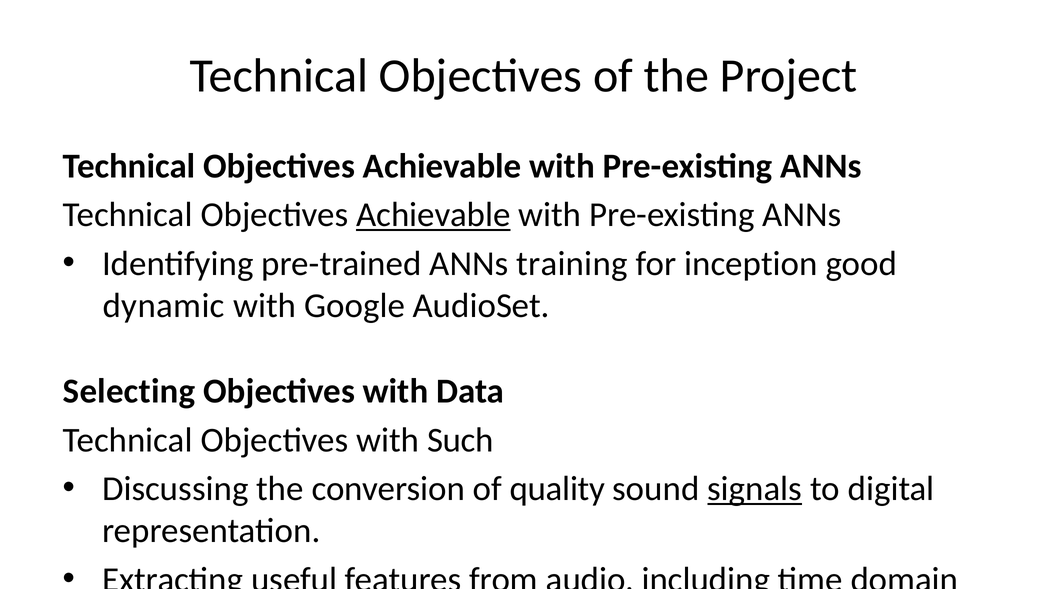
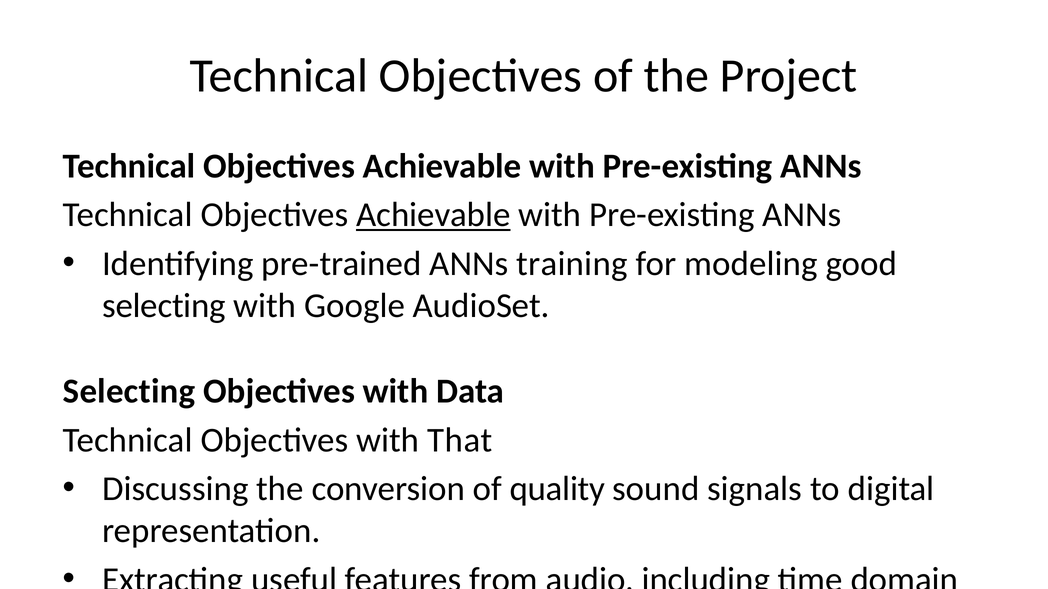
for inception: inception -> modeling
dynamic at (164, 306): dynamic -> selecting
with Such: Such -> That
signals at (755, 489) underline: present -> none
